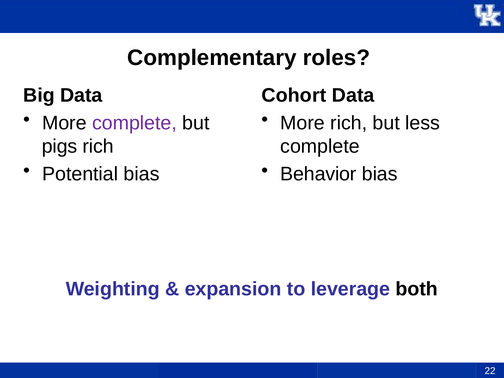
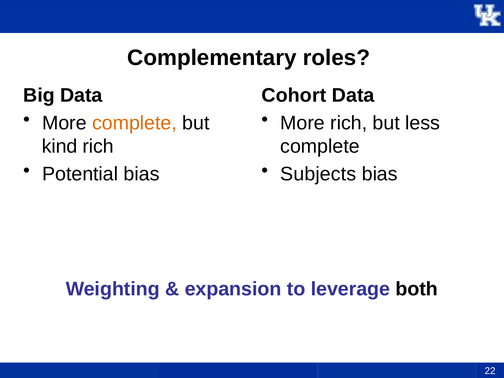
complete at (135, 123) colour: purple -> orange
pigs: pigs -> kind
Behavior: Behavior -> Subjects
